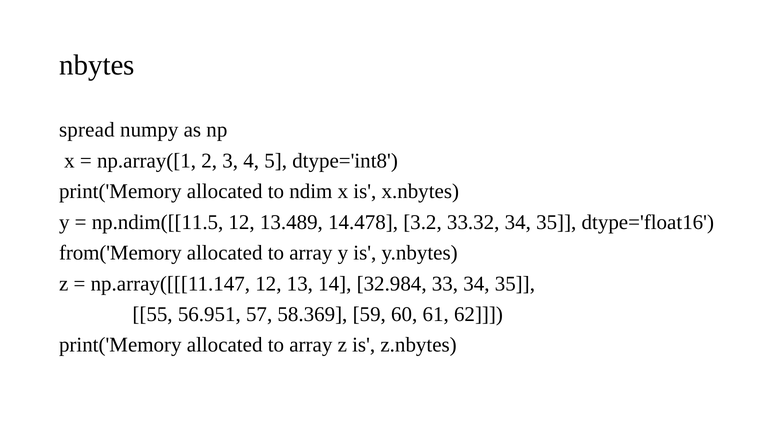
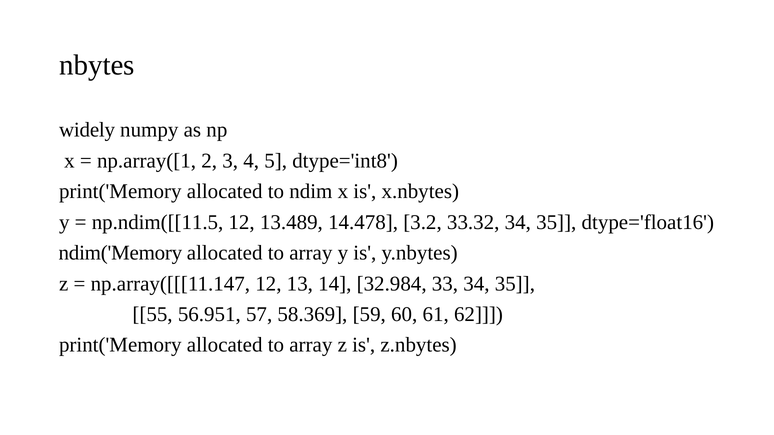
spread: spread -> widely
from('Memory: from('Memory -> ndim('Memory
